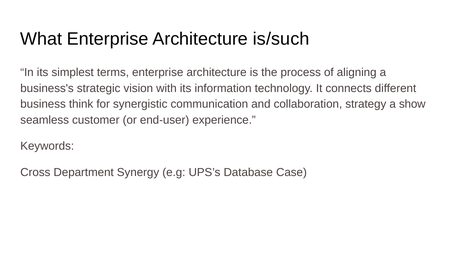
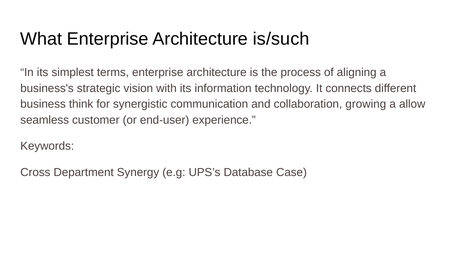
strategy: strategy -> growing
show: show -> allow
